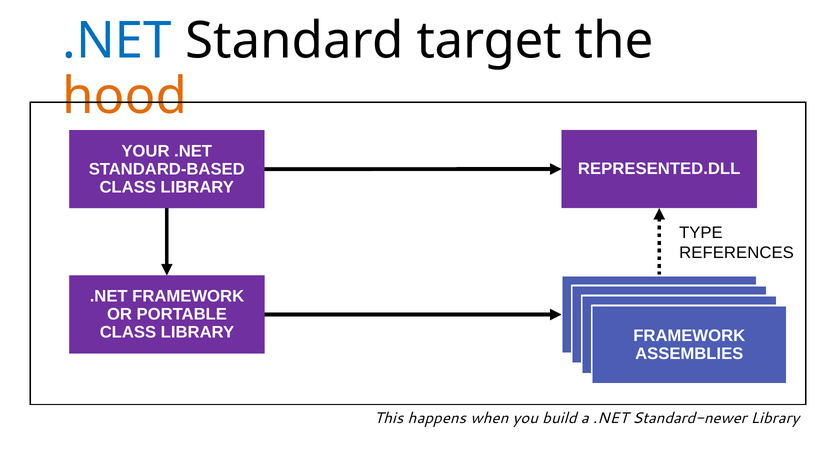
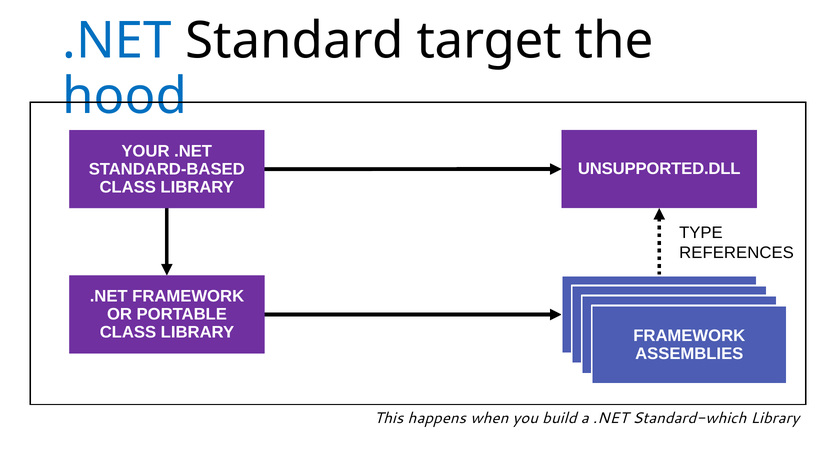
hood colour: orange -> blue
REPRESENTED.DLL: REPRESENTED.DLL -> UNSUPPORTED.DLL
Standard-newer: Standard-newer -> Standard-which
